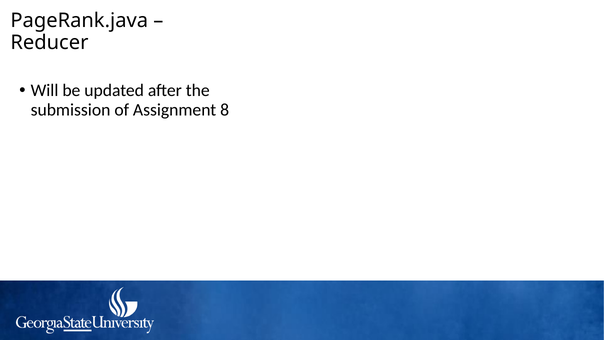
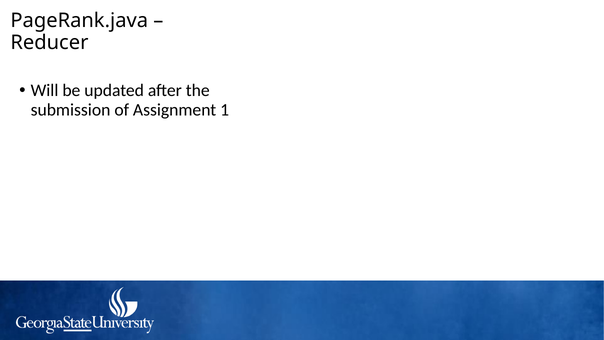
8: 8 -> 1
